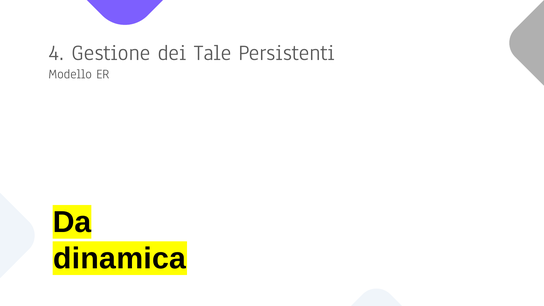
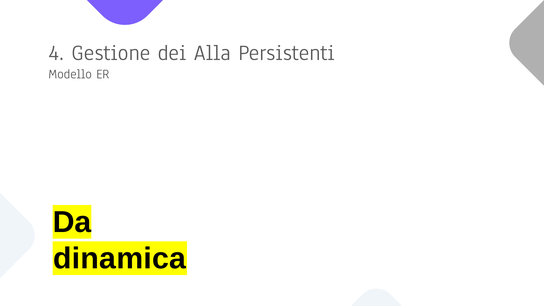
Tale: Tale -> Alla
